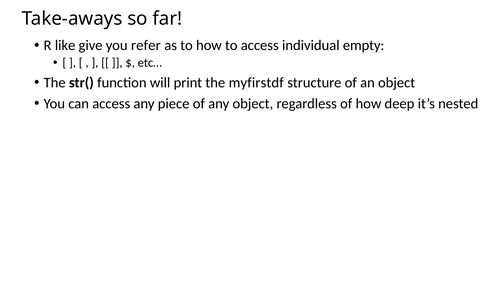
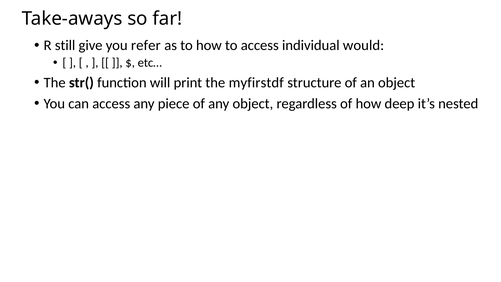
like: like -> still
empty: empty -> would
